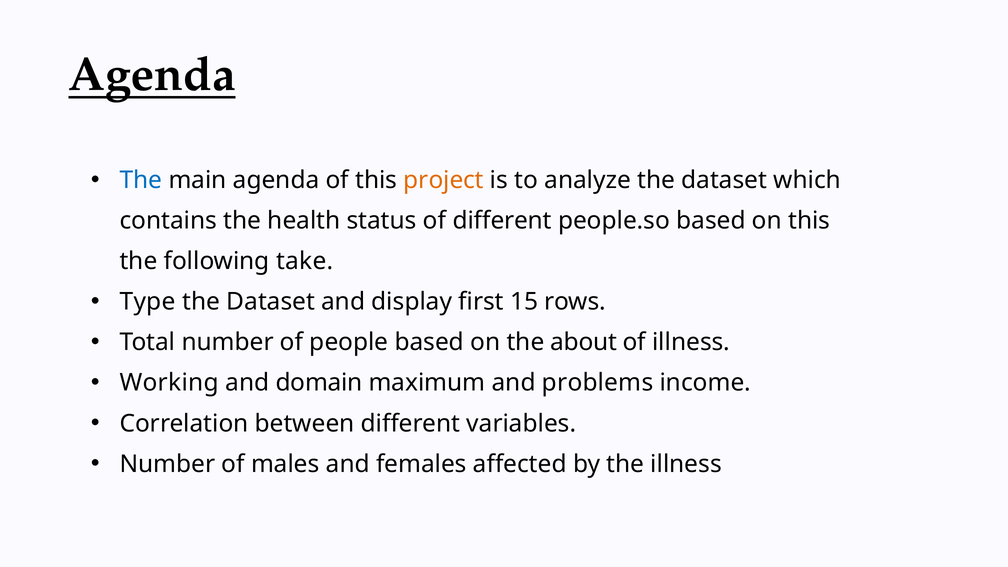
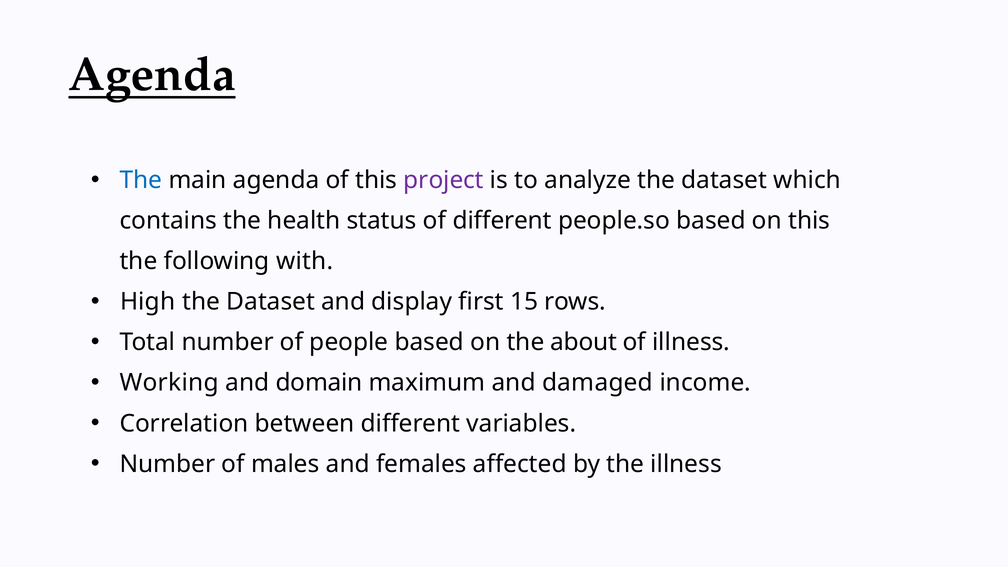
project colour: orange -> purple
take: take -> with
Type: Type -> High
problems: problems -> damaged
